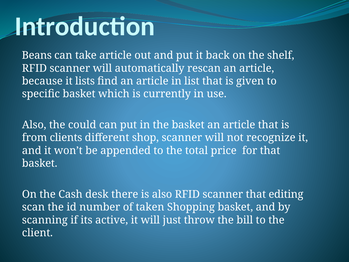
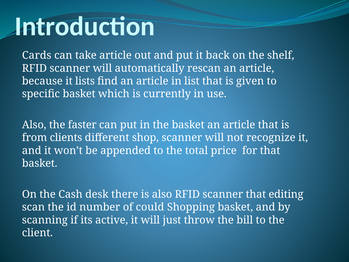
Beans: Beans -> Cards
could: could -> faster
taken: taken -> could
